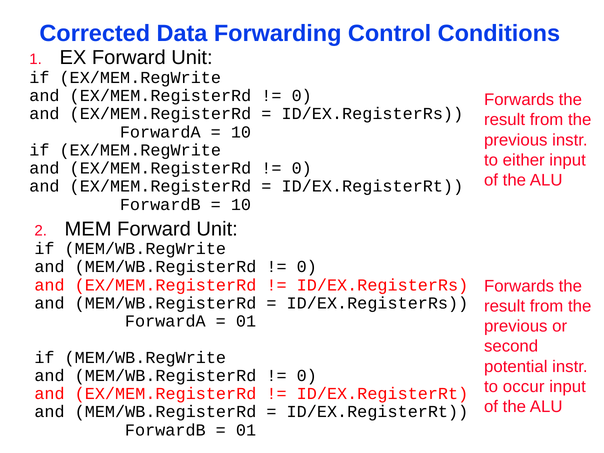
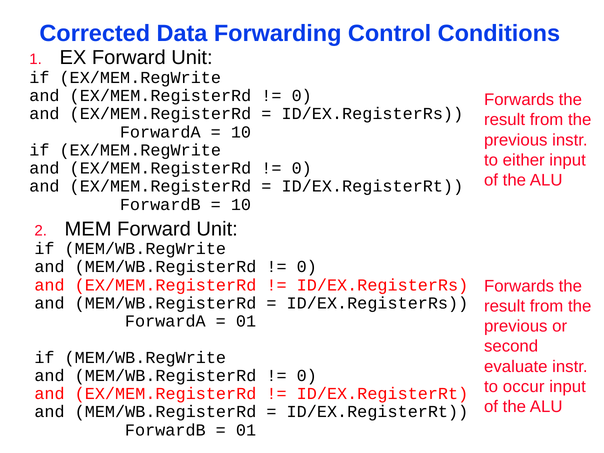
potential: potential -> evaluate
